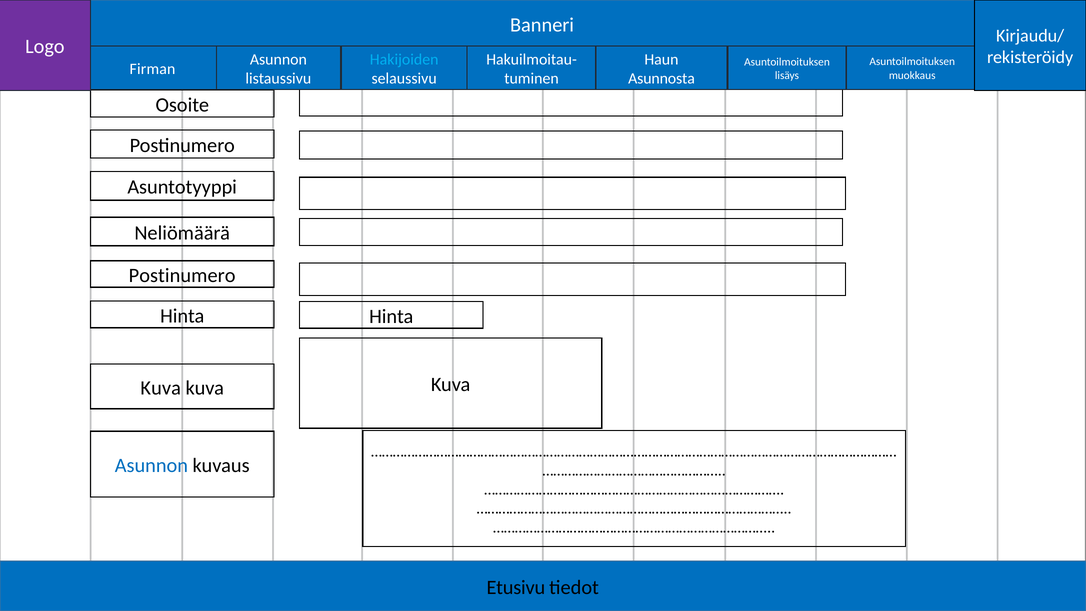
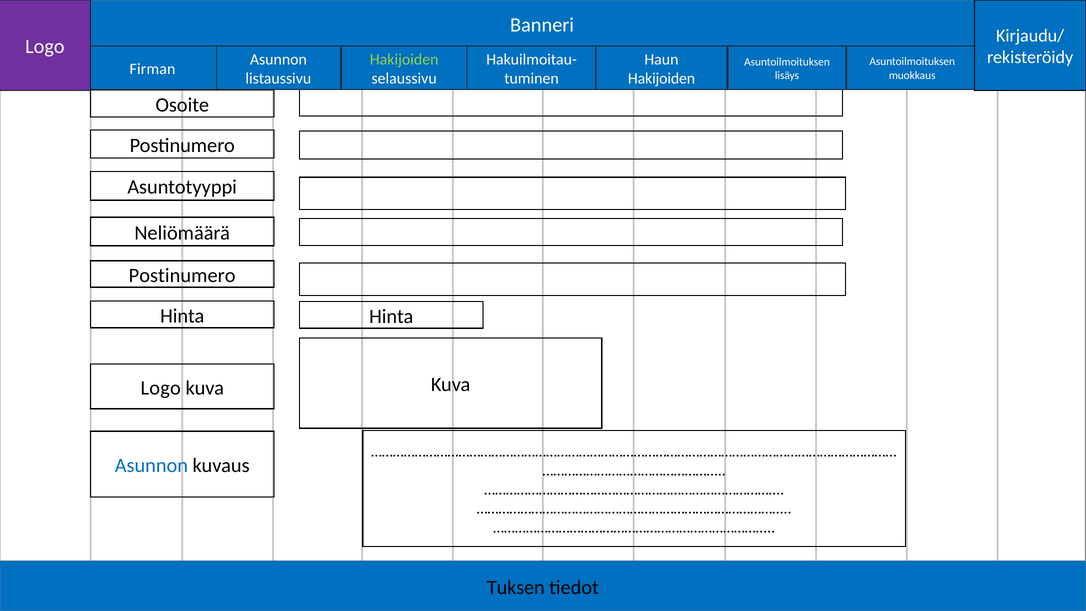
Hakijoiden at (404, 59) colour: light blue -> light green
Asunnosta at (662, 78): Asunnosta -> Hakijoiden
Kuva at (161, 388): Kuva -> Logo
Etusivu: Etusivu -> Tuksen
